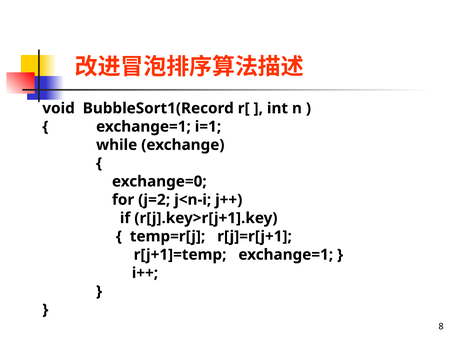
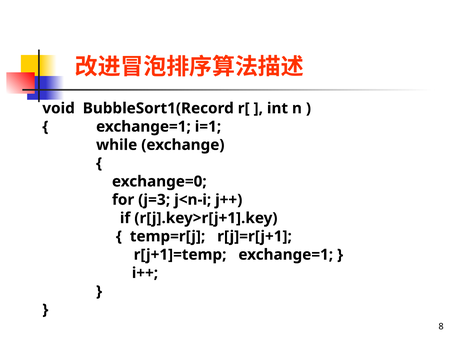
j=2: j=2 -> j=3
